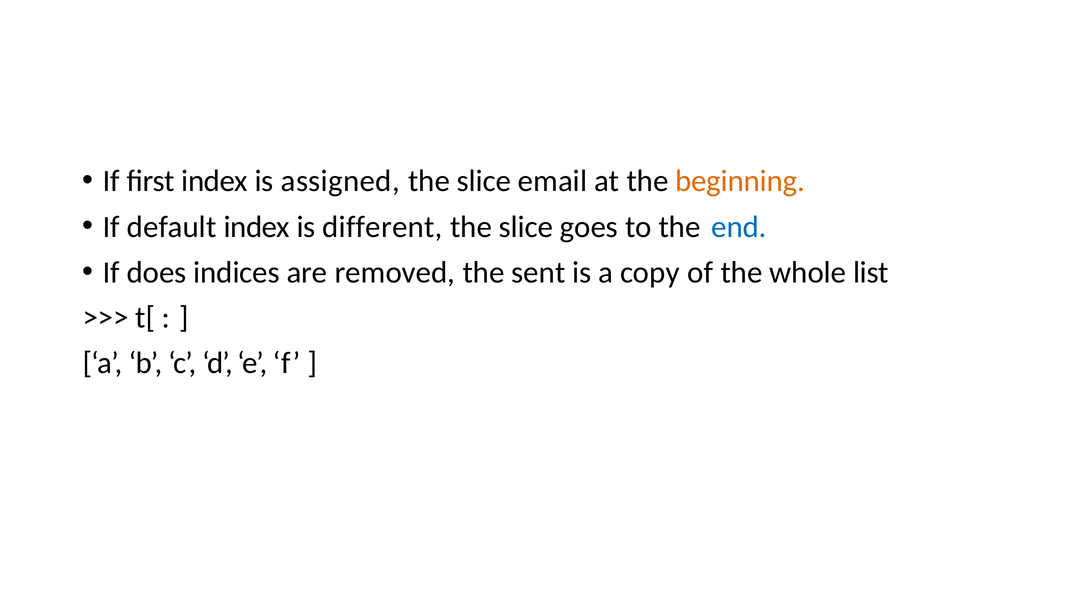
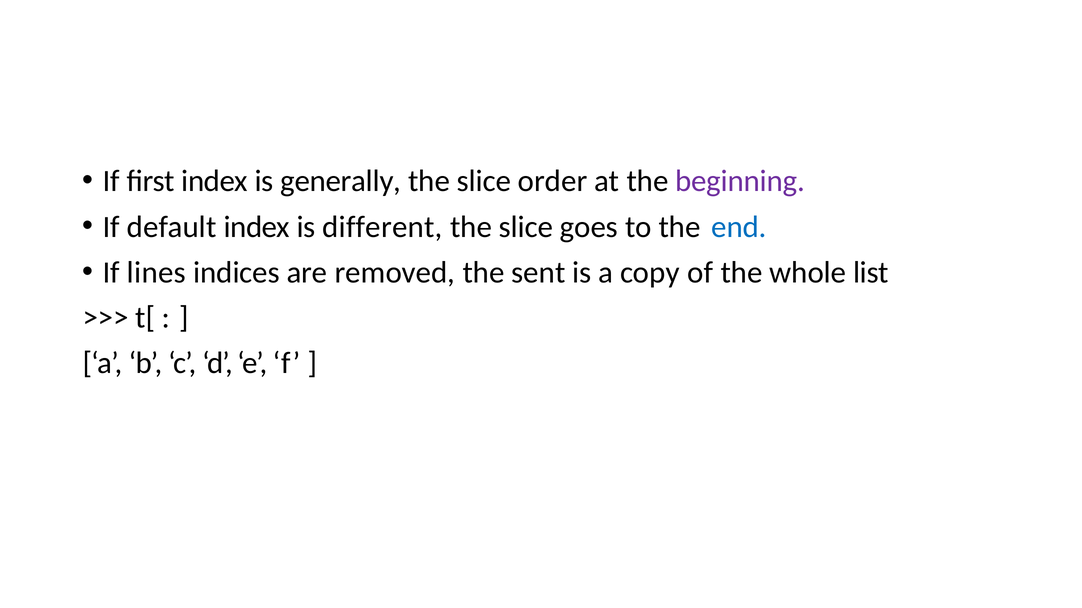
assigned: assigned -> generally
email: email -> order
beginning colour: orange -> purple
does: does -> lines
